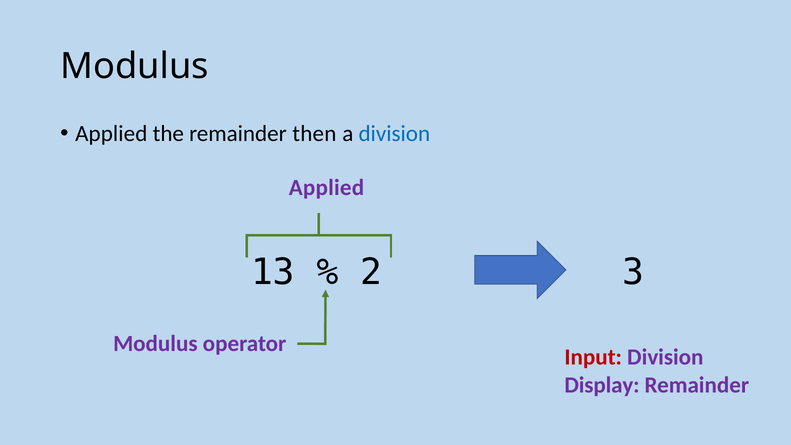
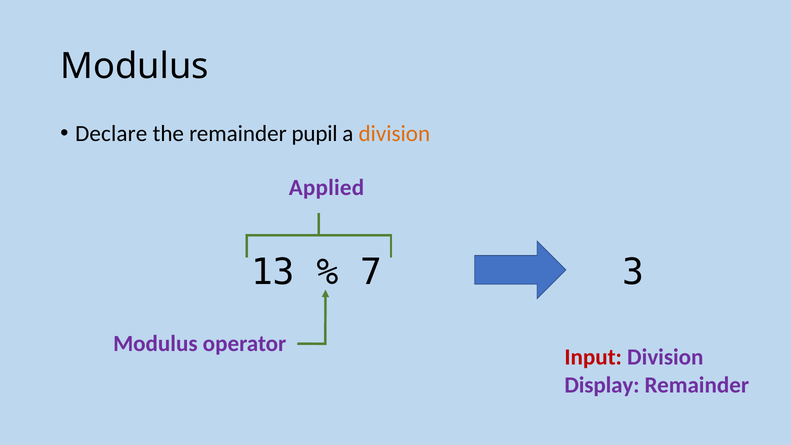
Applied at (111, 134): Applied -> Declare
then: then -> pupil
division at (394, 134) colour: blue -> orange
2: 2 -> 7
